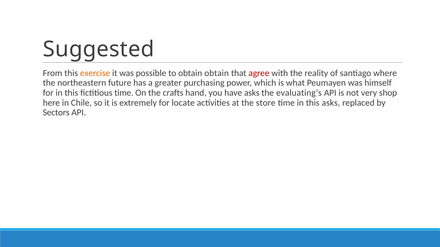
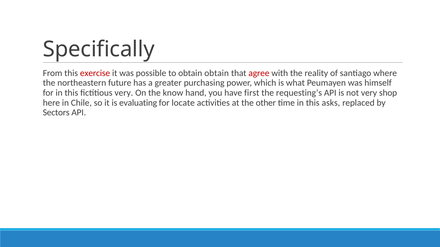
Suggested: Suggested -> Specifically
exercise colour: orange -> red
fictitious time: time -> very
crafts: crafts -> know
have asks: asks -> first
evaluating’s: evaluating’s -> requesting’s
extremely: extremely -> evaluating
store: store -> other
